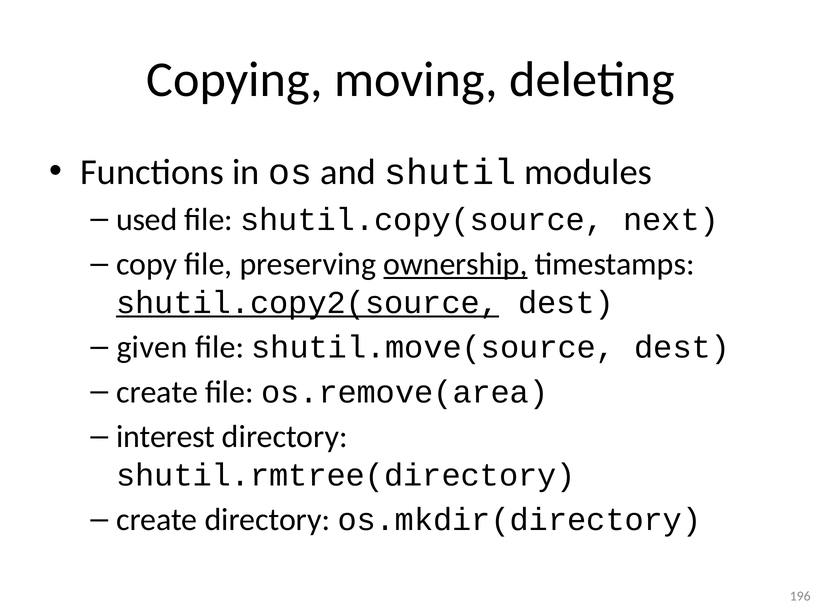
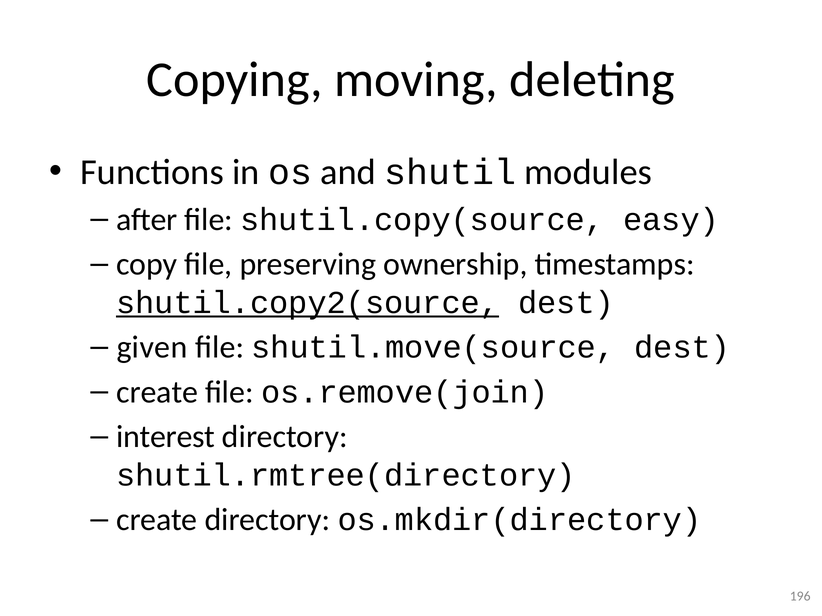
used: used -> after
next: next -> easy
ownership underline: present -> none
os.remove(area: os.remove(area -> os.remove(join
